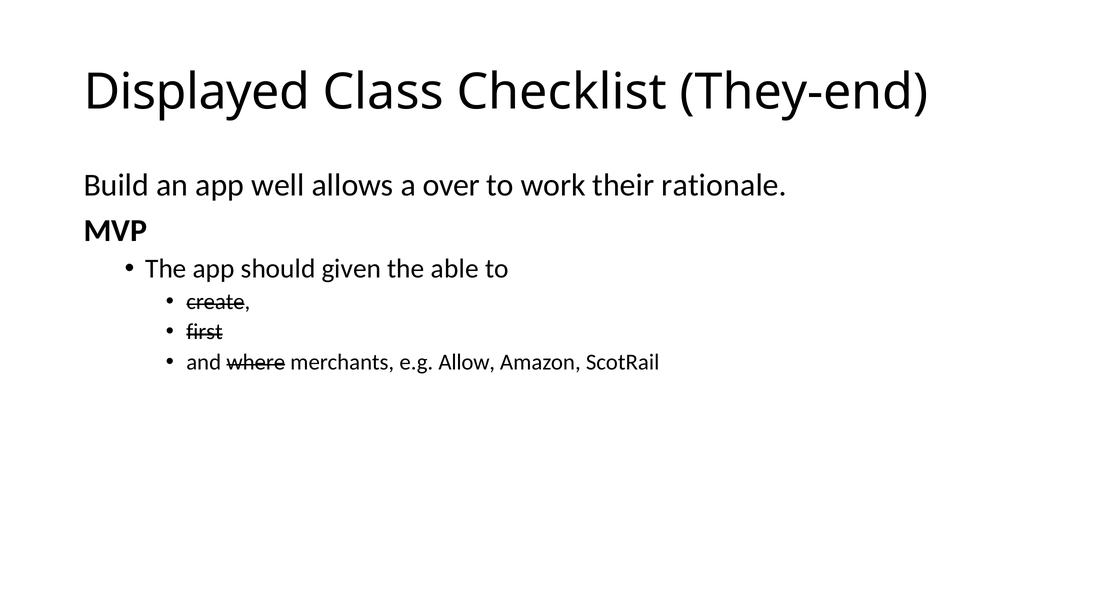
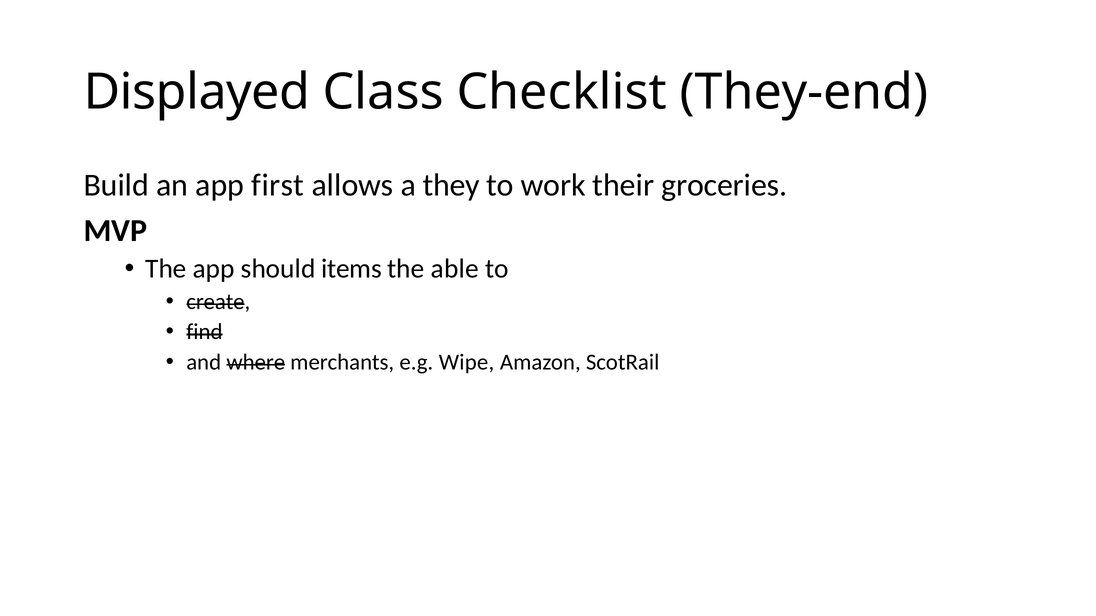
well: well -> first
over: over -> they
rationale: rationale -> groceries
given: given -> items
first: first -> find
Allow: Allow -> Wipe
